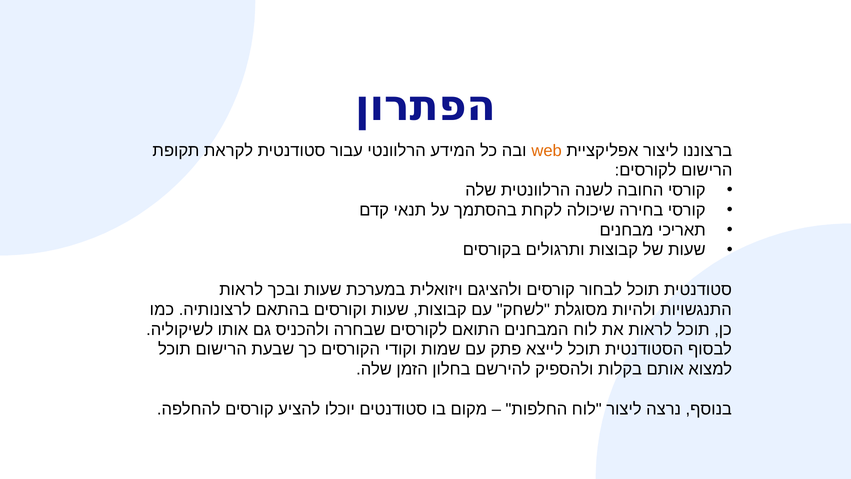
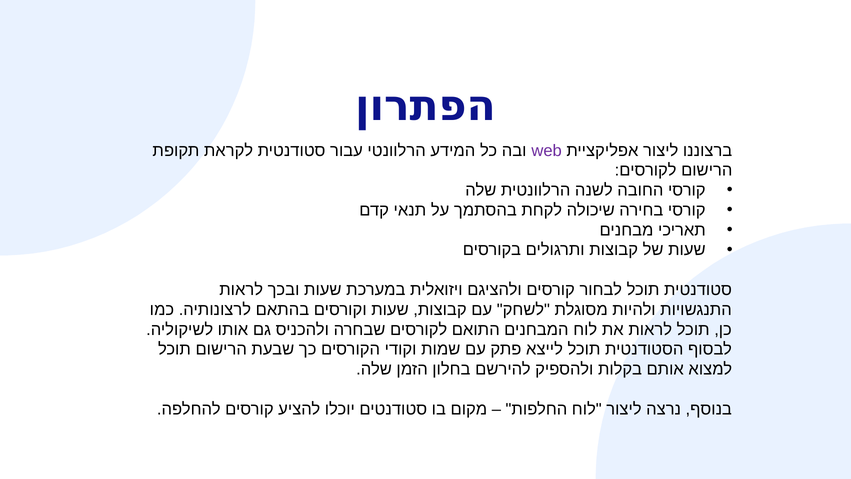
web colour: orange -> purple
